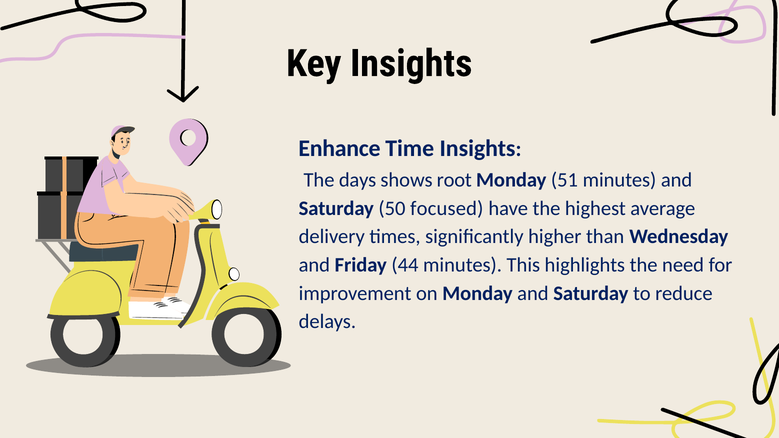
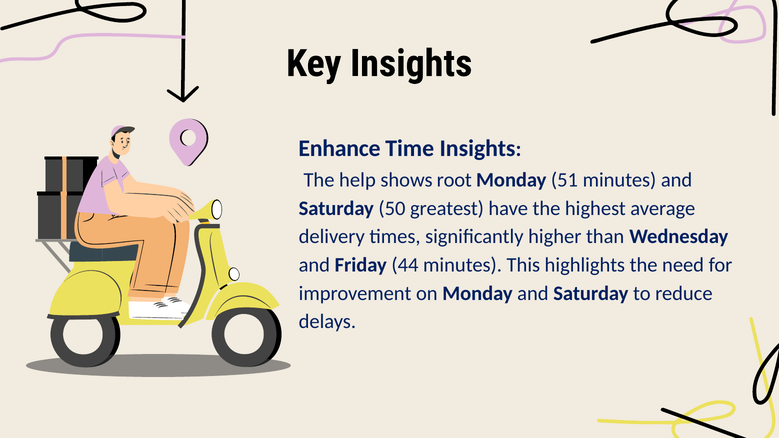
days: days -> help
focused: focused -> greatest
